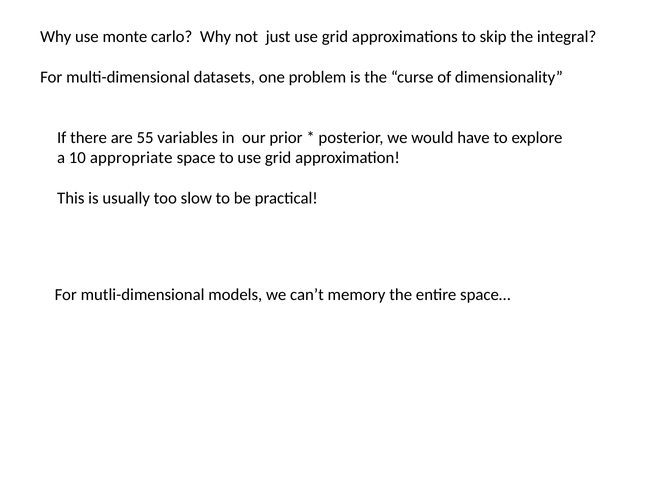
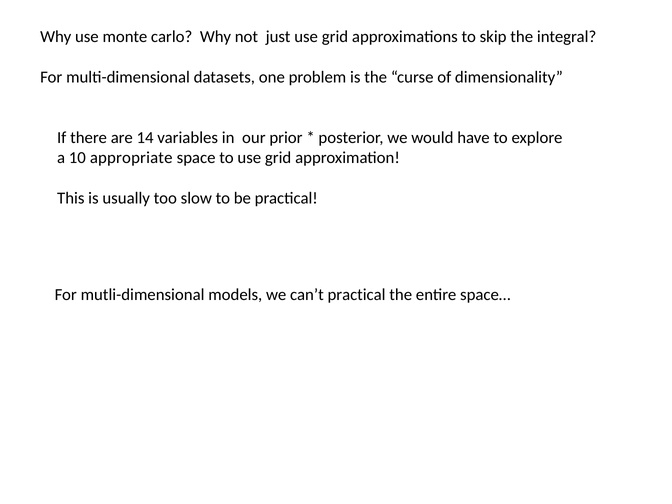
55: 55 -> 14
can’t memory: memory -> practical
